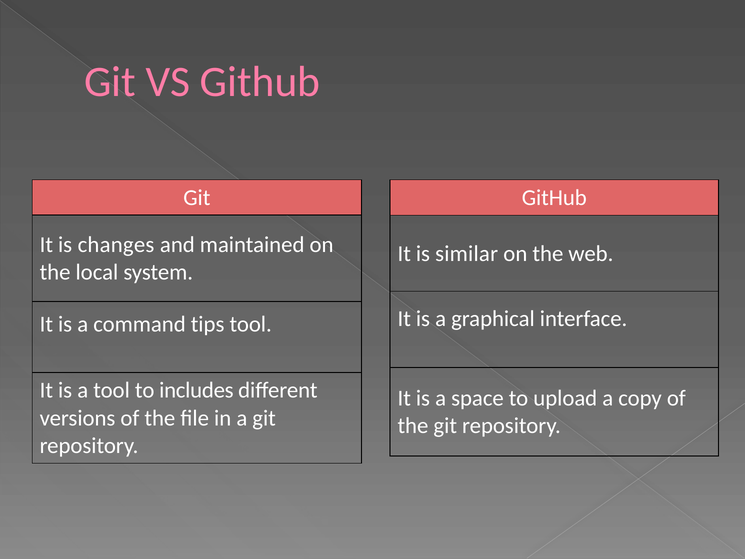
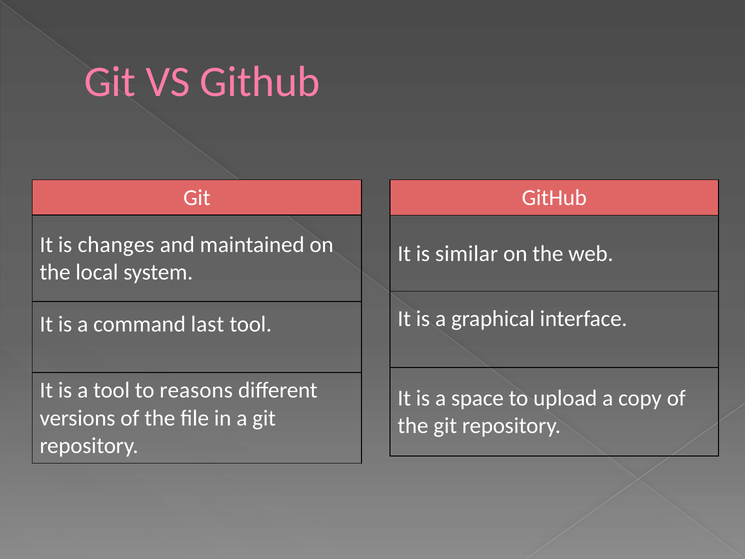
tips: tips -> last
includes: includes -> reasons
